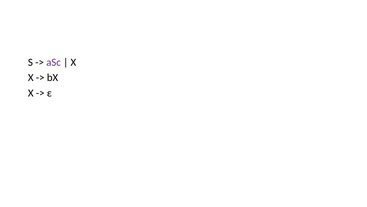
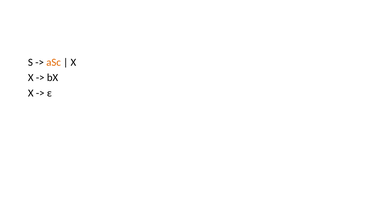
aSc colour: purple -> orange
